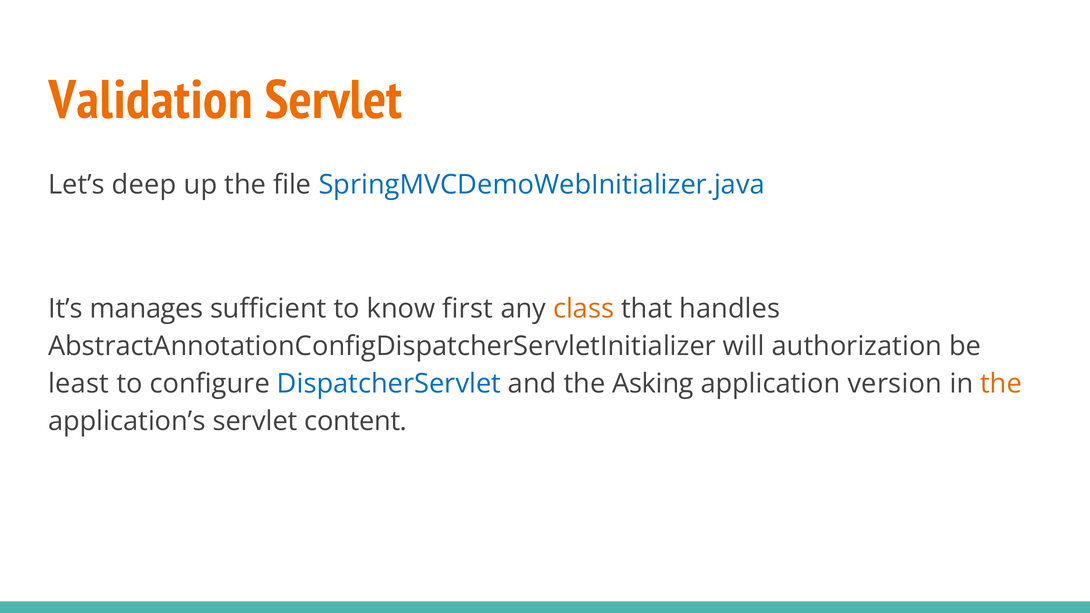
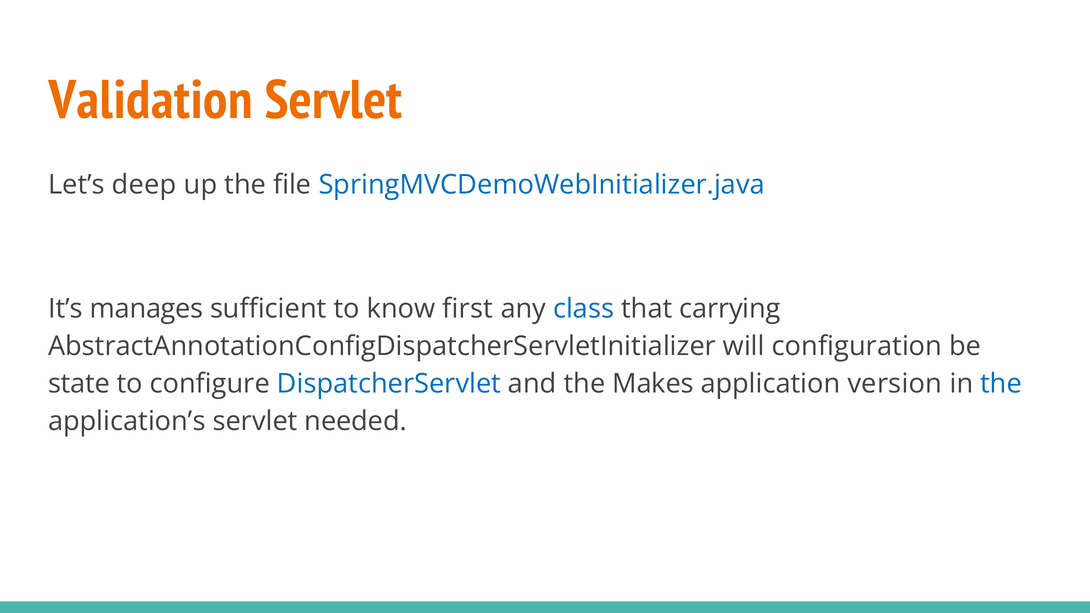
class colour: orange -> blue
handles: handles -> carrying
authorization: authorization -> configuration
least: least -> state
Asking: Asking -> Makes
the at (1001, 384) colour: orange -> blue
content: content -> needed
